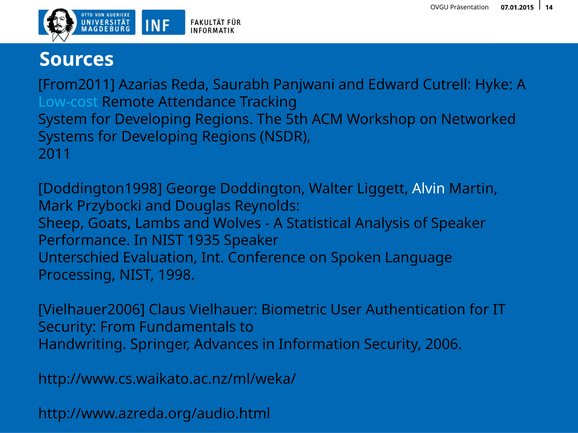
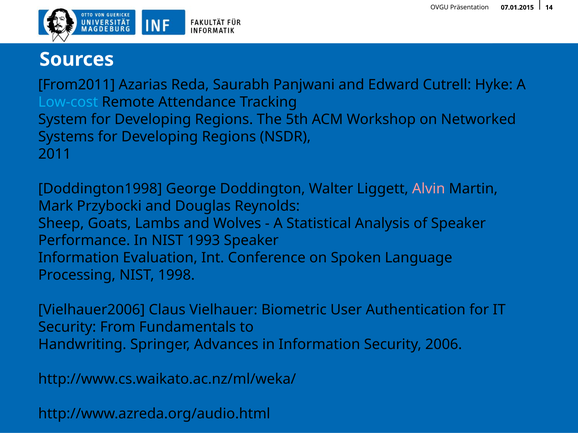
Alvin colour: white -> pink
1935: 1935 -> 1993
Unterschied at (79, 258): Unterschied -> Information
